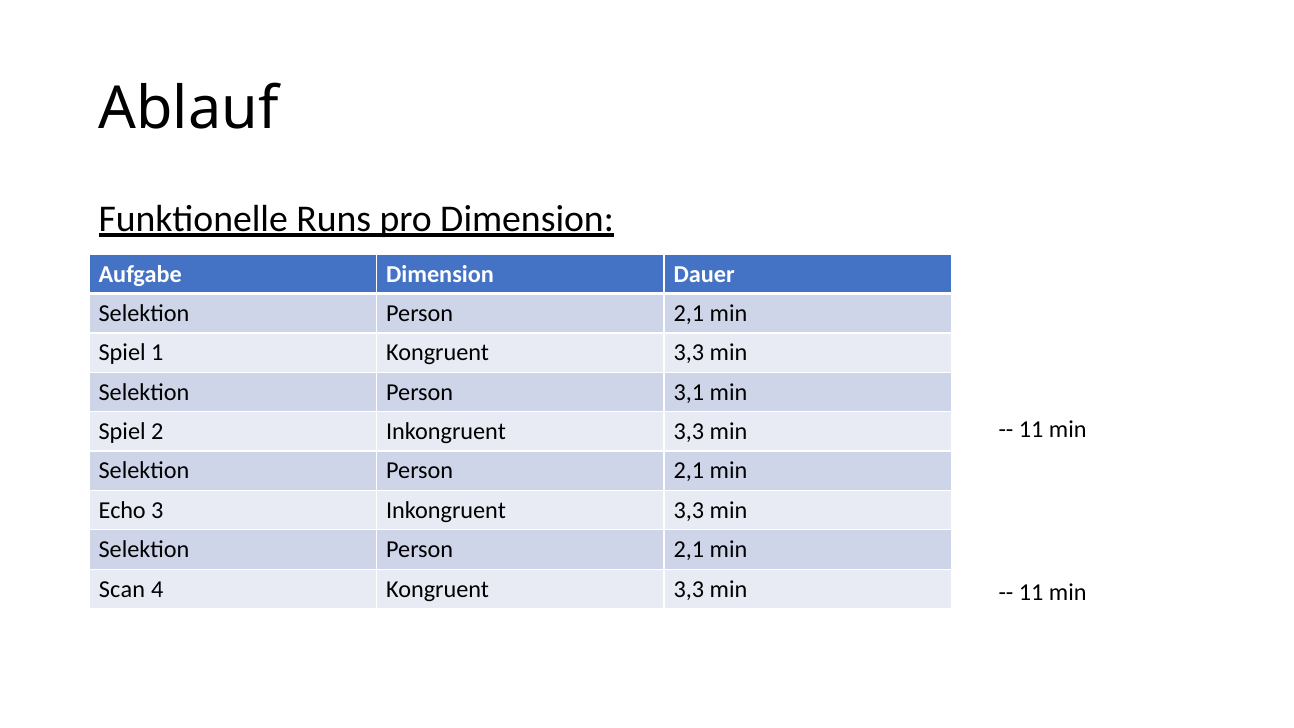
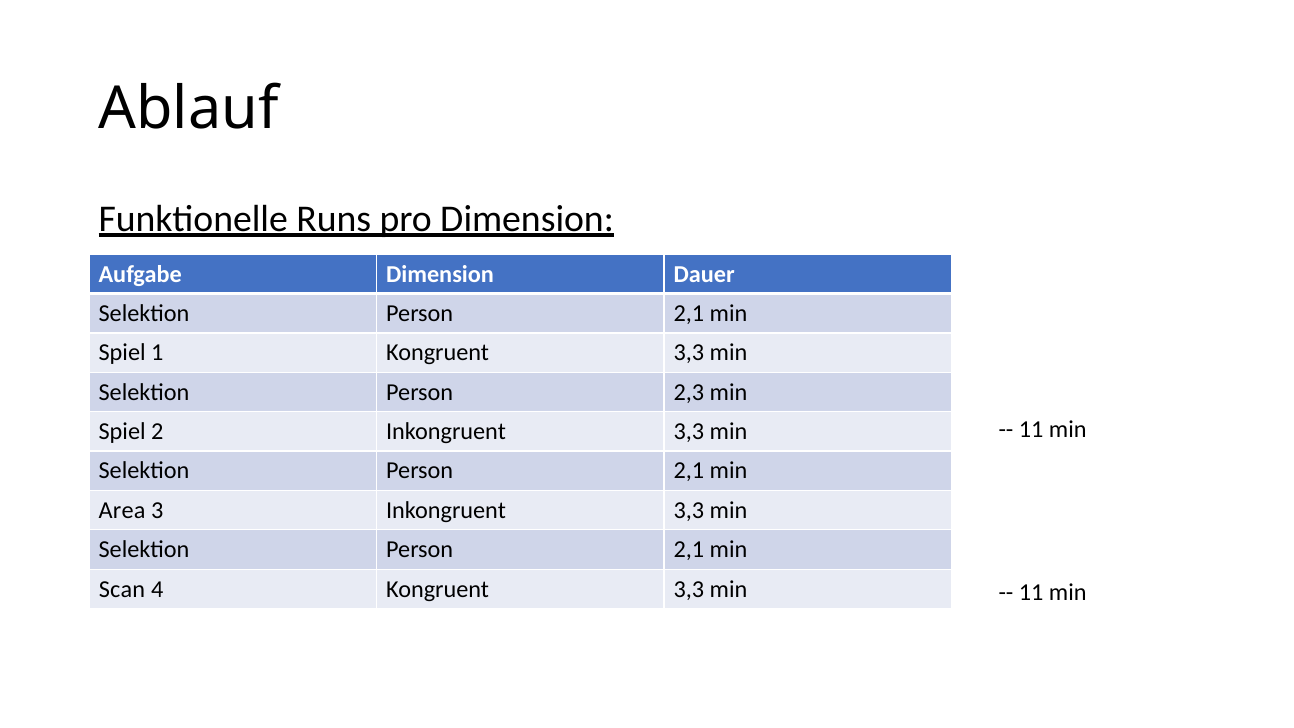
3,1: 3,1 -> 2,3
Echo: Echo -> Area
